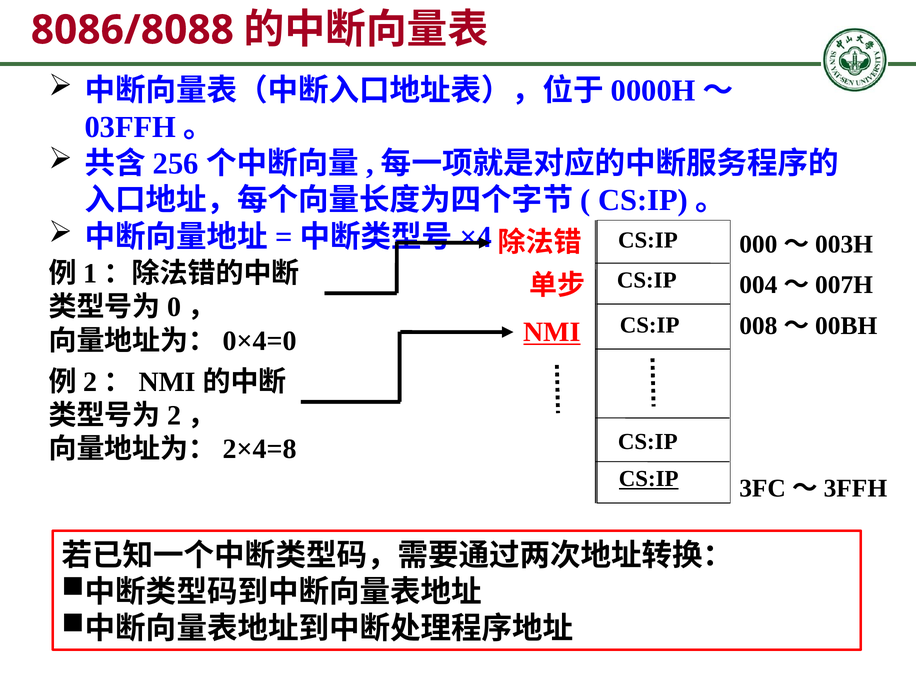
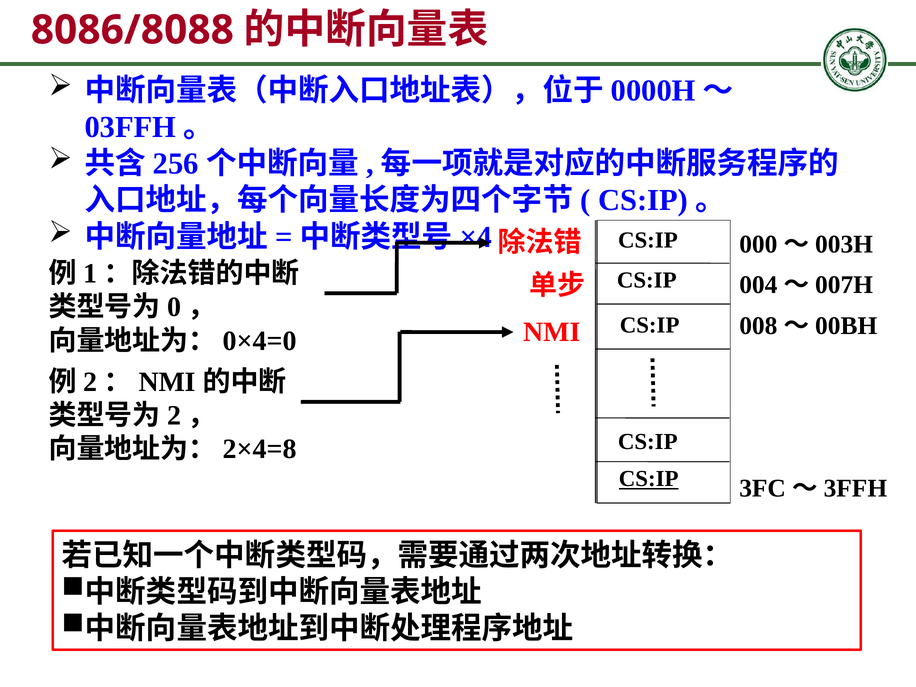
NMI underline: present -> none
